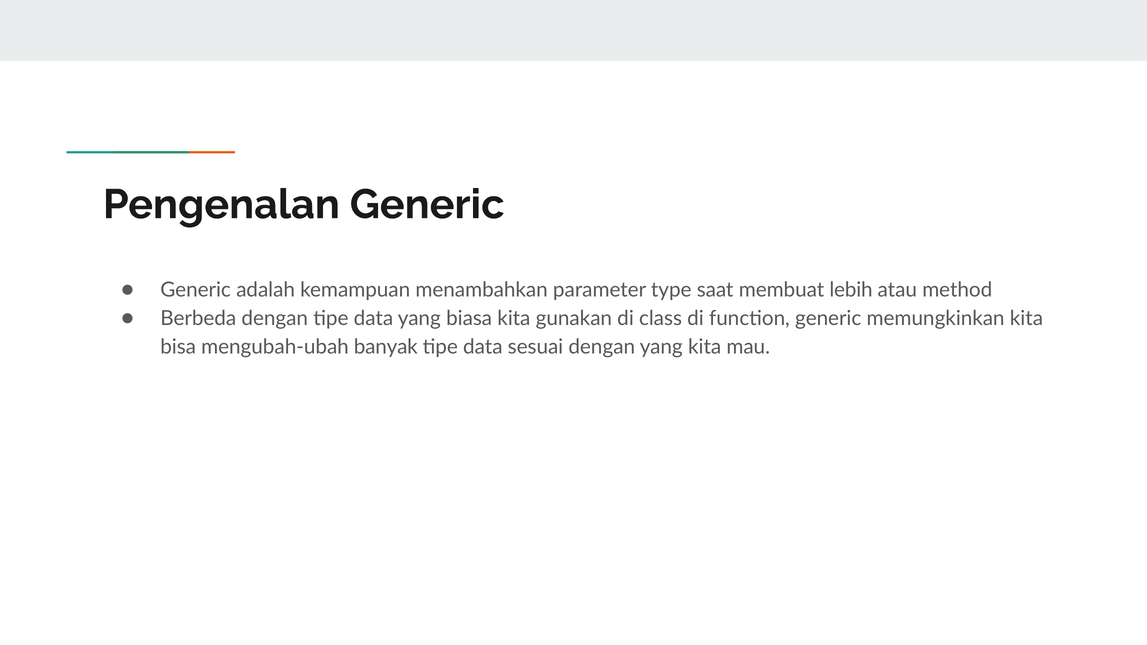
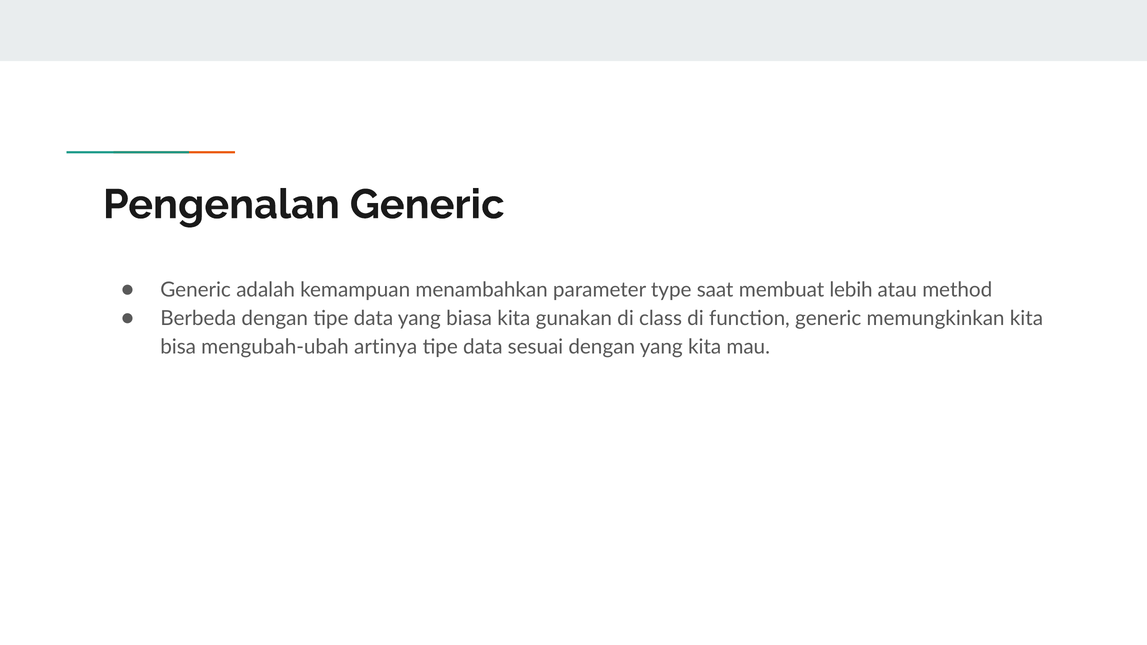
banyak: banyak -> artinya
